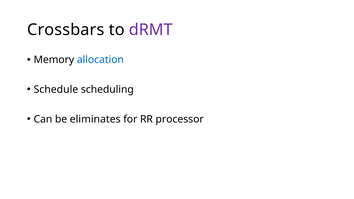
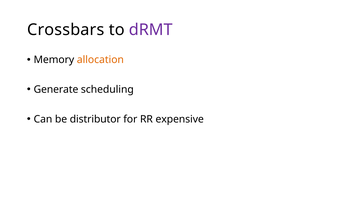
allocation colour: blue -> orange
Schedule: Schedule -> Generate
eliminates: eliminates -> distributor
processor: processor -> expensive
